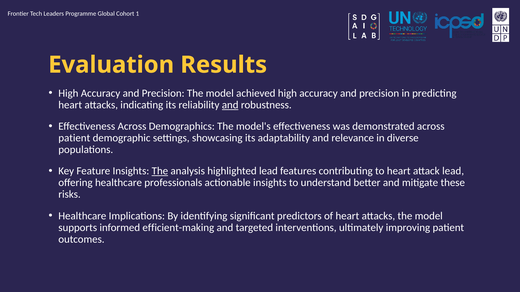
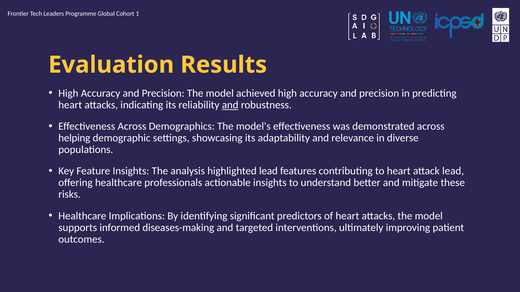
patient at (74, 138): patient -> helping
The at (160, 171) underline: present -> none
efficient-making: efficient-making -> diseases-making
